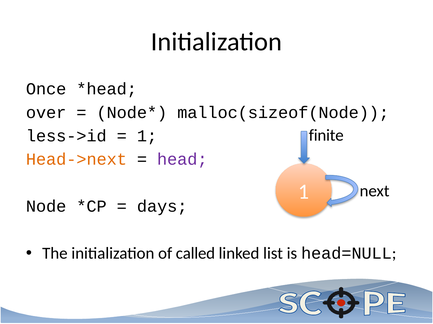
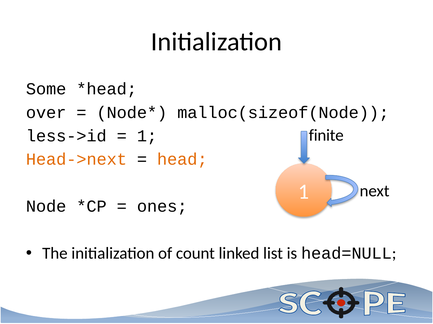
Once: Once -> Some
head colour: purple -> orange
days: days -> ones
called: called -> count
